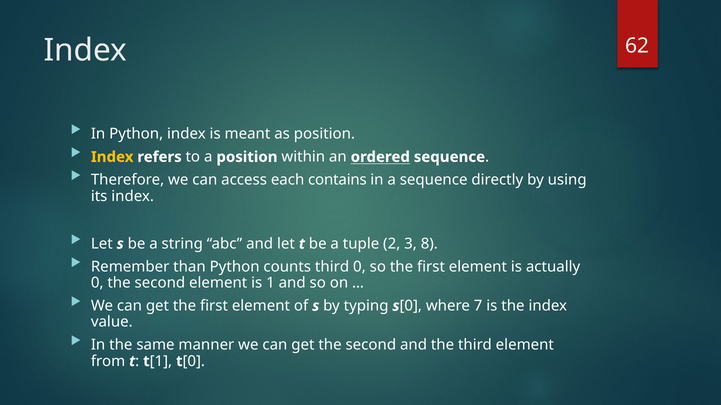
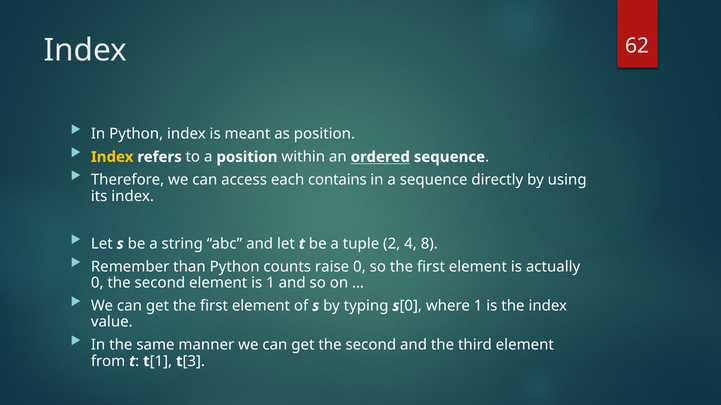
3: 3 -> 4
counts third: third -> raise
where 7: 7 -> 1
t 0: 0 -> 3
